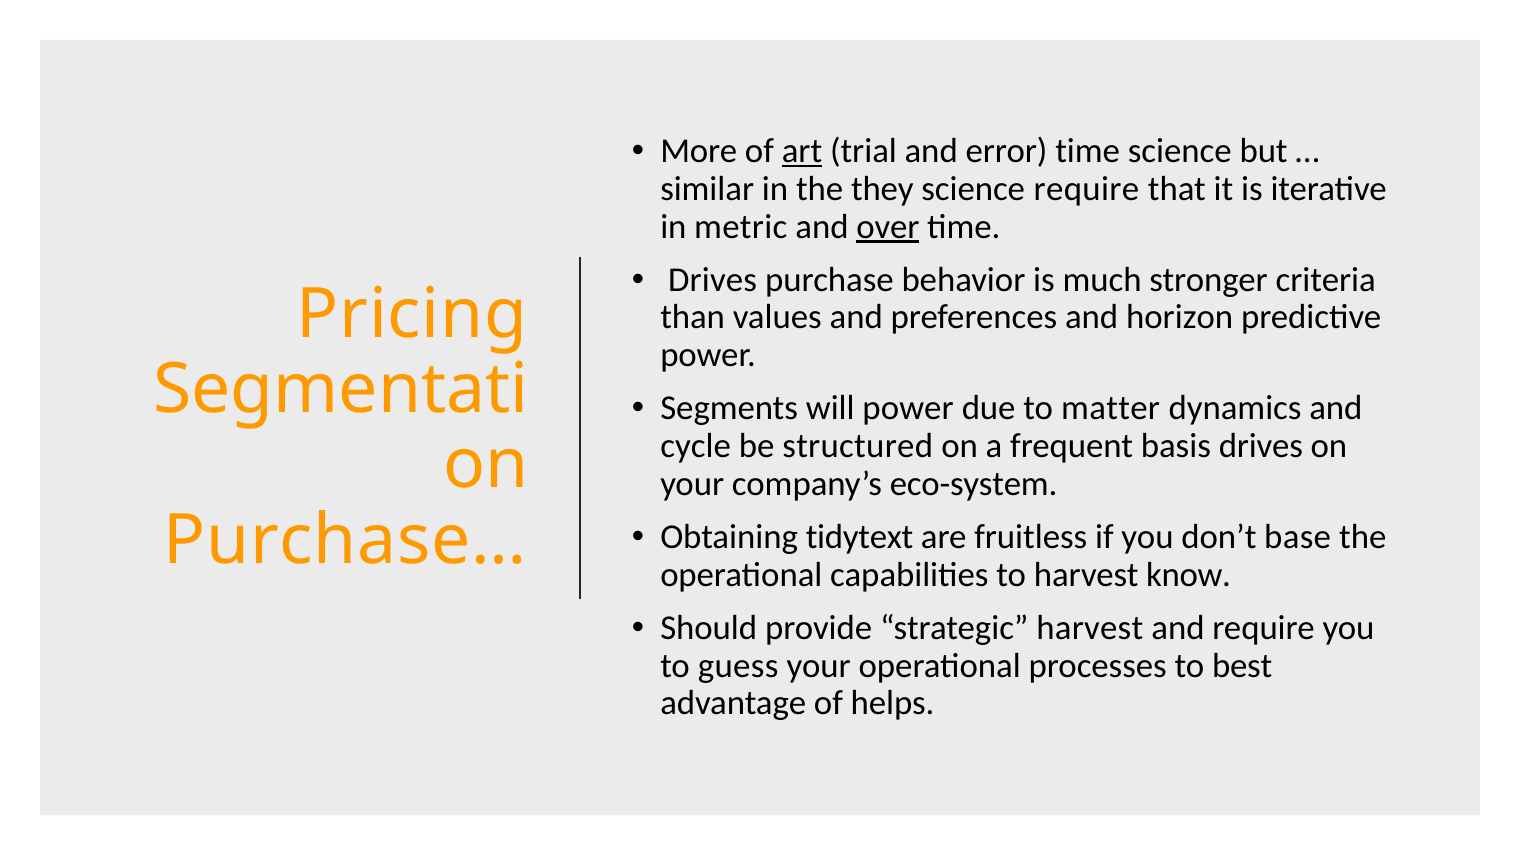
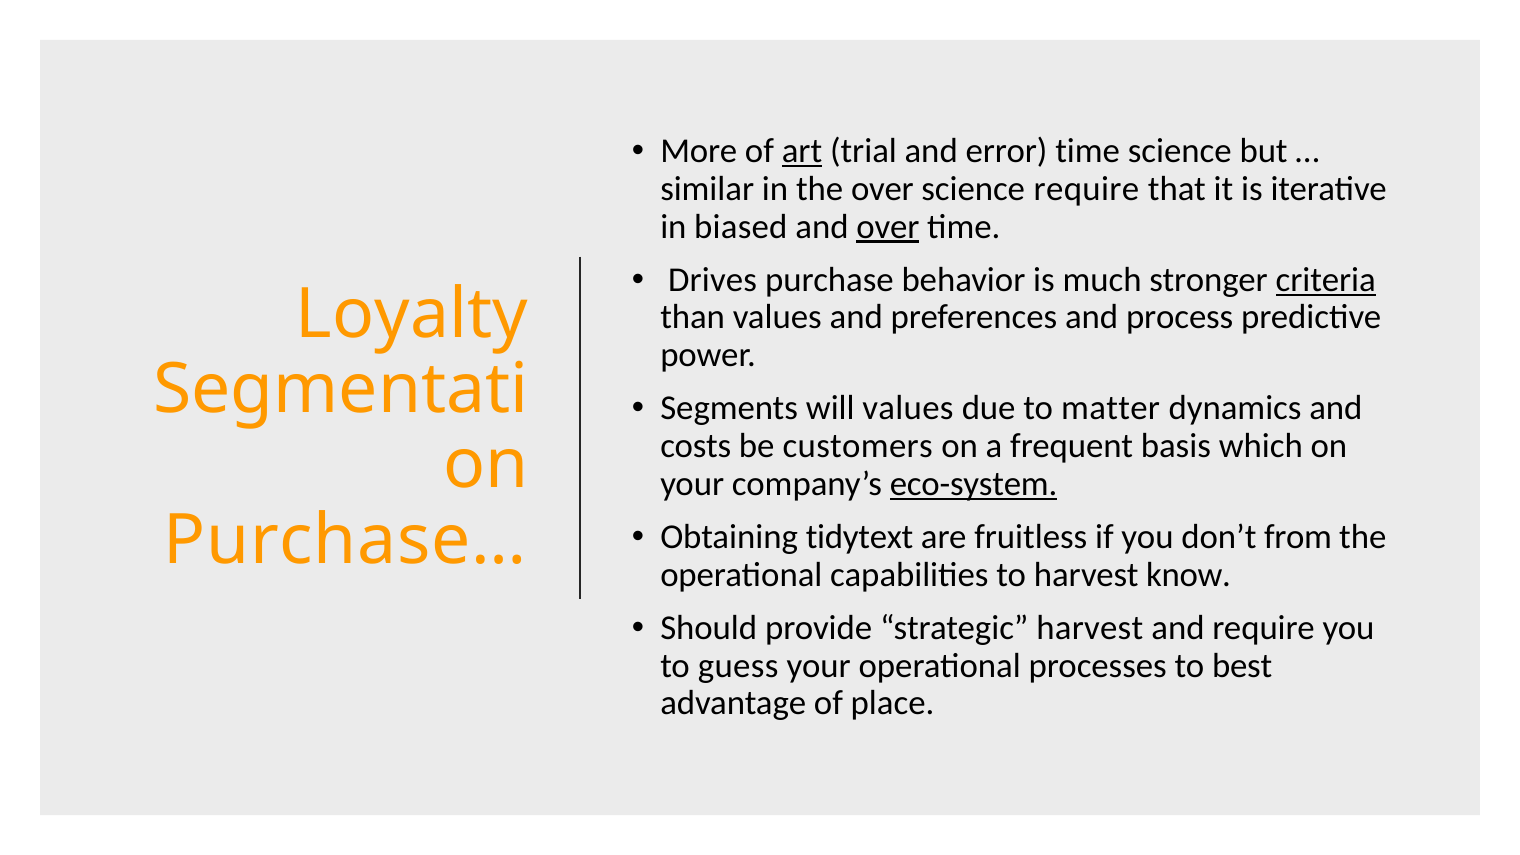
the they: they -> over
metric: metric -> biased
criteria underline: none -> present
Pricing: Pricing -> Loyalty
horizon: horizon -> process
will power: power -> values
cycle: cycle -> costs
structured: structured -> customers
basis drives: drives -> which
eco-system underline: none -> present
base: base -> from
helps: helps -> place
